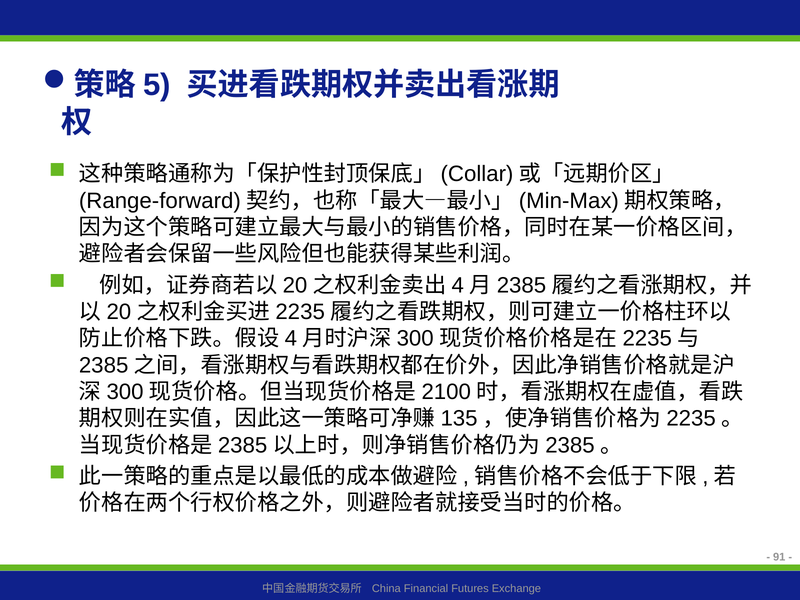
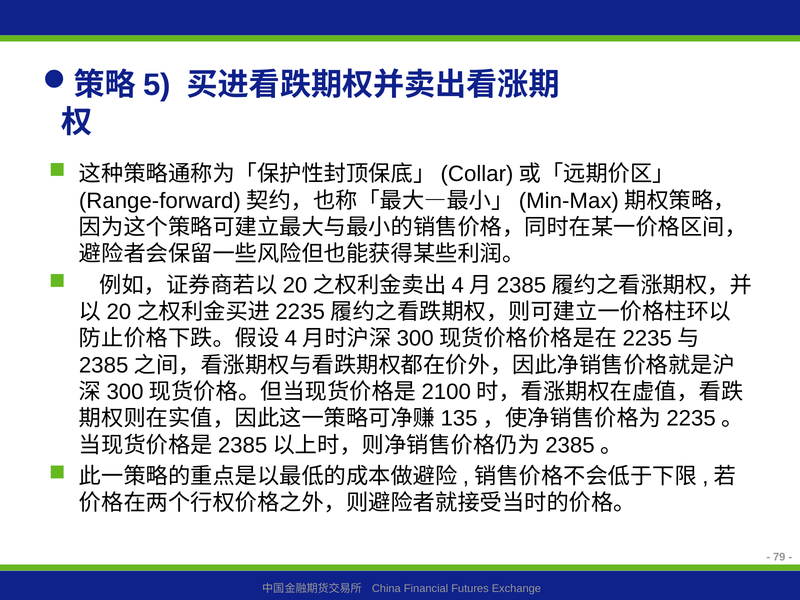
91: 91 -> 79
